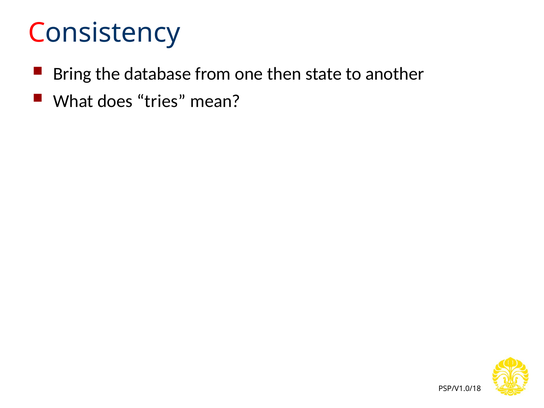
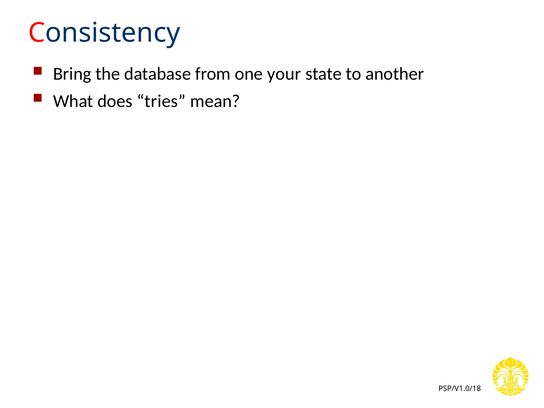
then: then -> your
